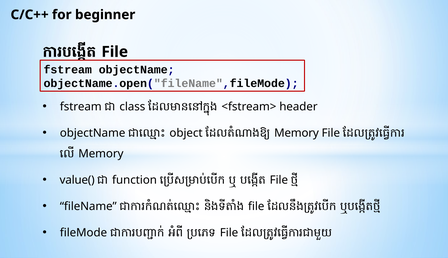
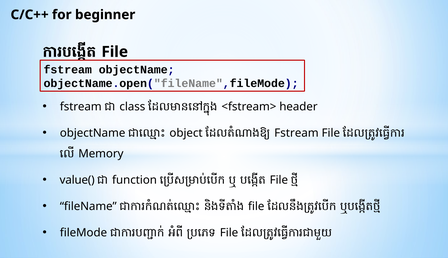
Memory at (297, 133): Memory -> Fstream
